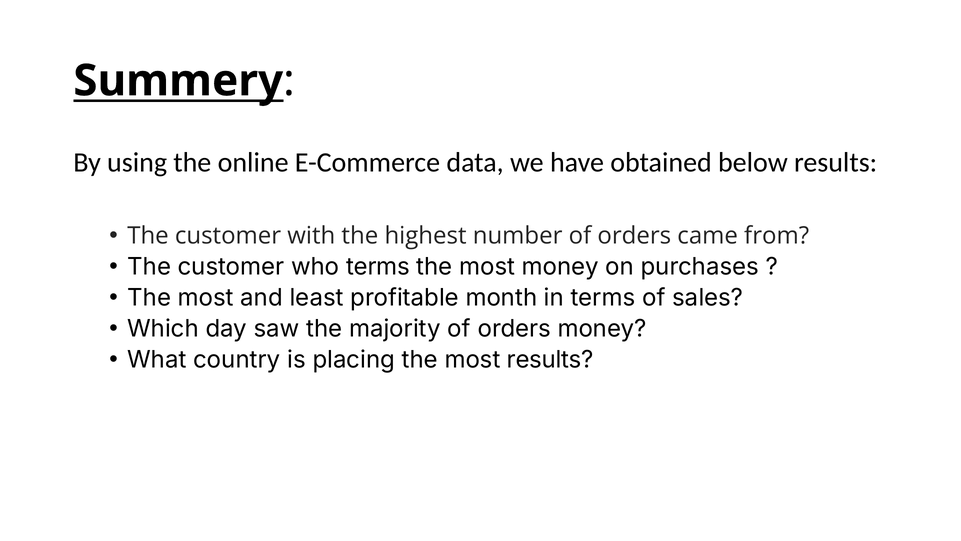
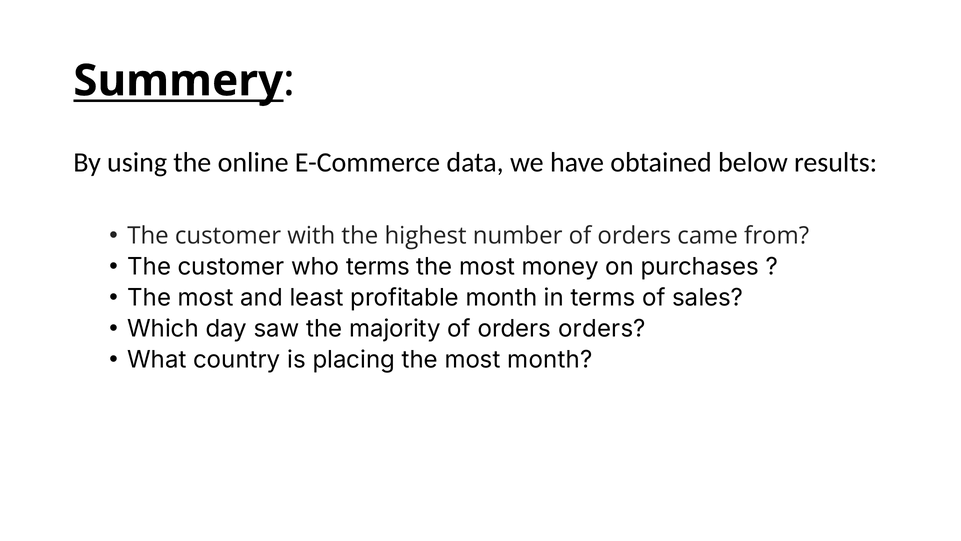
orders money: money -> orders
most results: results -> month
